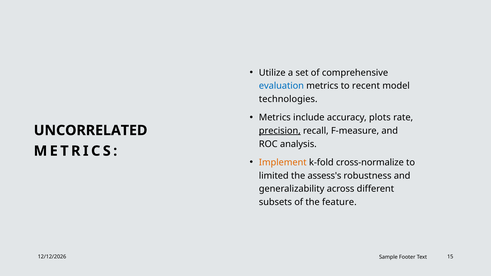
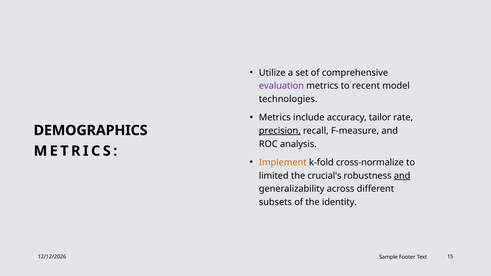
evaluation colour: blue -> purple
plots: plots -> tailor
UNCORRELATED: UNCORRELATED -> DEMOGRAPHICS
assess's: assess's -> crucial's
and at (402, 176) underline: none -> present
feature: feature -> identity
